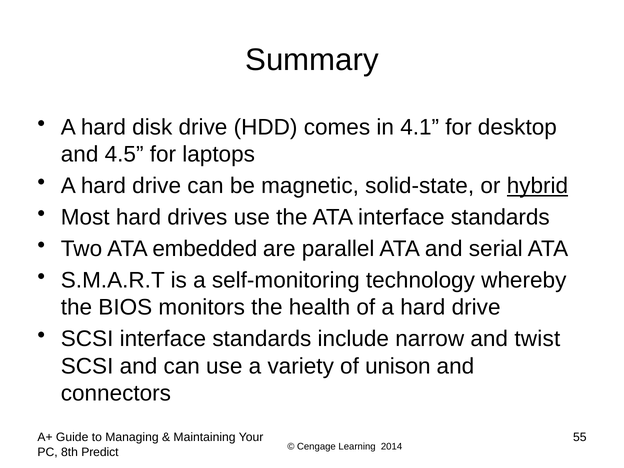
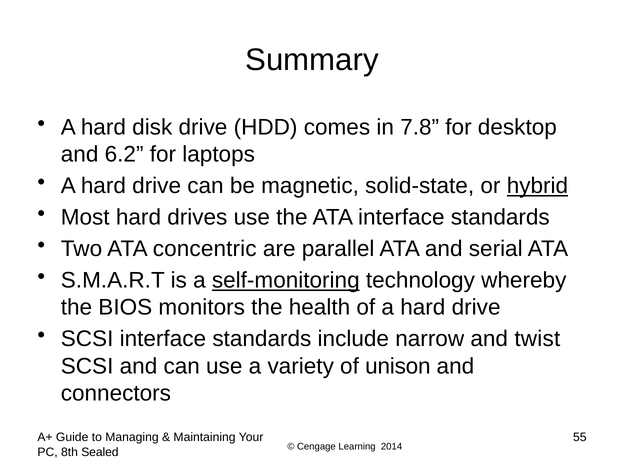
4.1: 4.1 -> 7.8
4.5: 4.5 -> 6.2
embedded: embedded -> concentric
self-monitoring underline: none -> present
Predict: Predict -> Sealed
